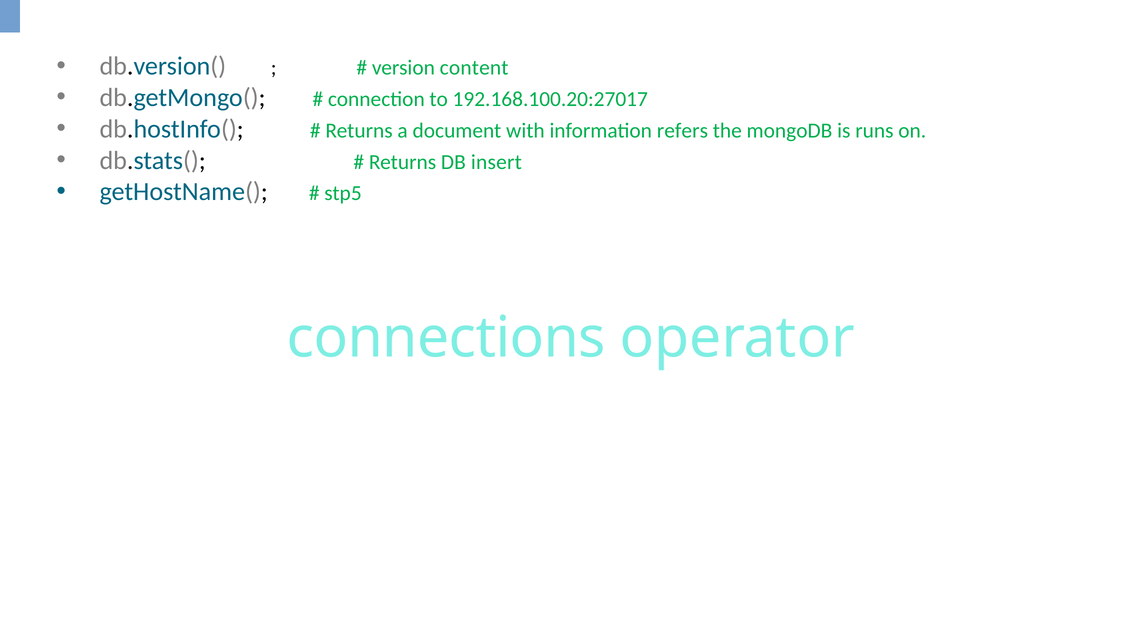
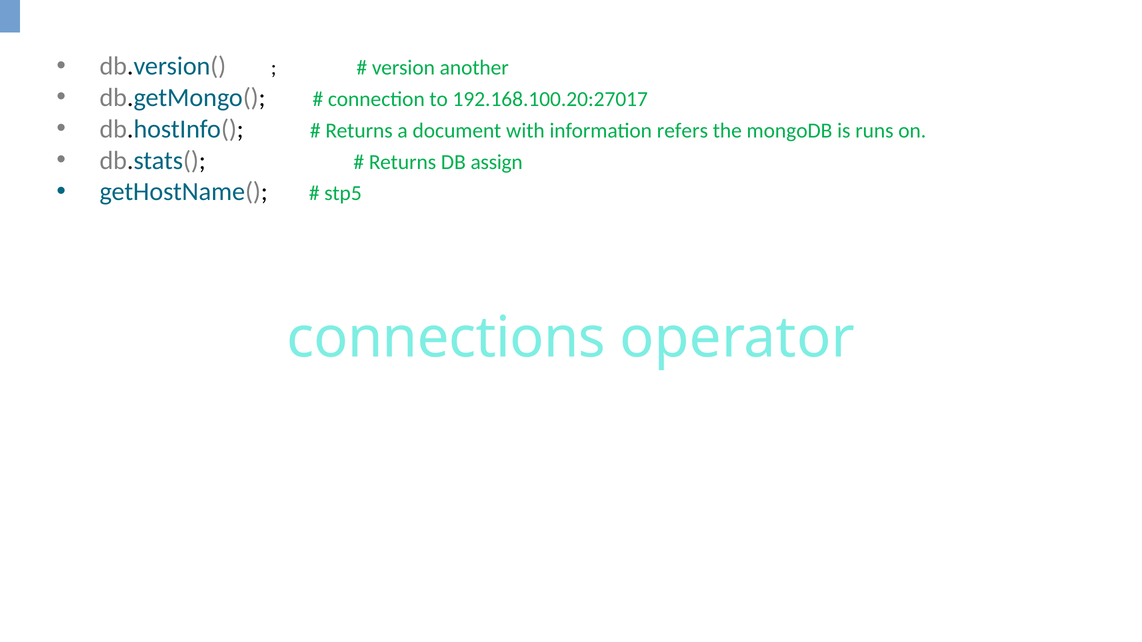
content: content -> another
insert: insert -> assign
